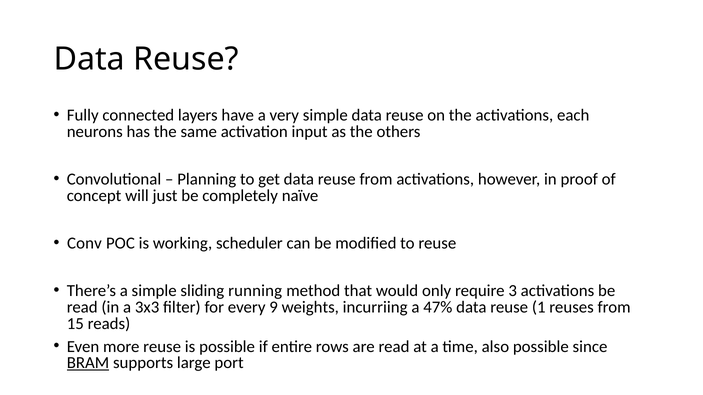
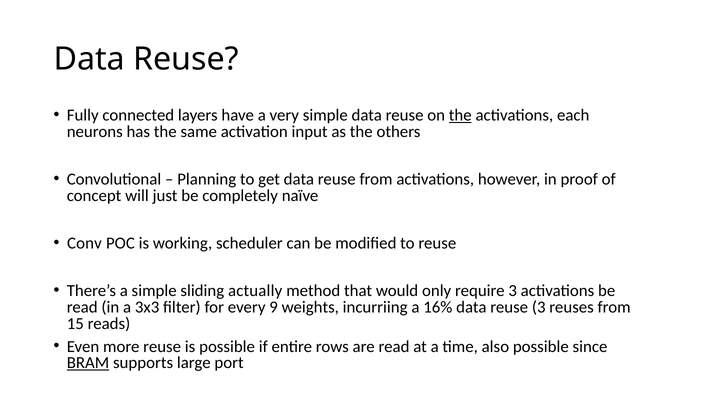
the at (460, 115) underline: none -> present
running: running -> actually
47%: 47% -> 16%
reuse 1: 1 -> 3
